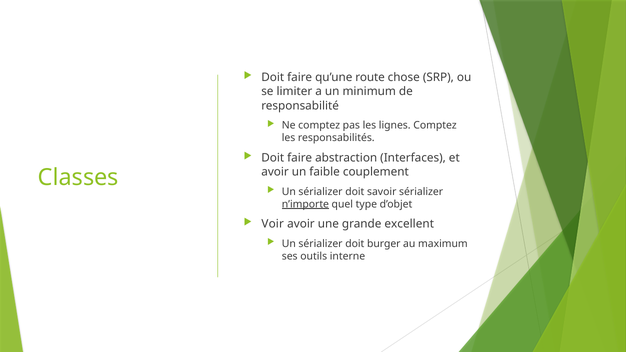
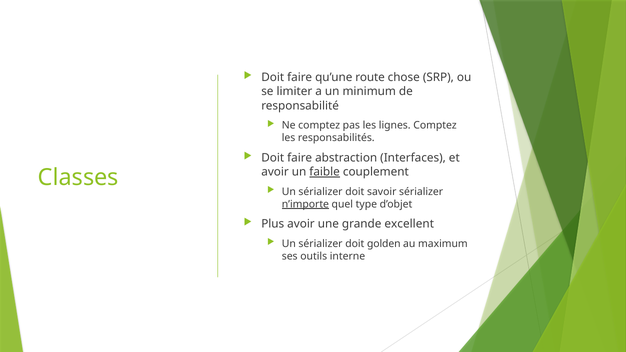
faible underline: none -> present
Voir: Voir -> Plus
burger: burger -> golden
